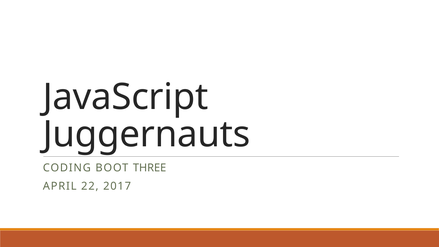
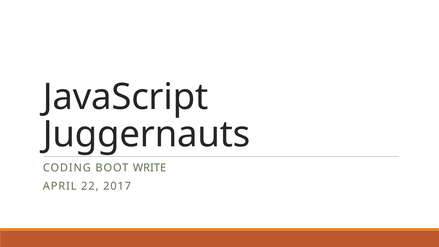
THREE: THREE -> WRITE
